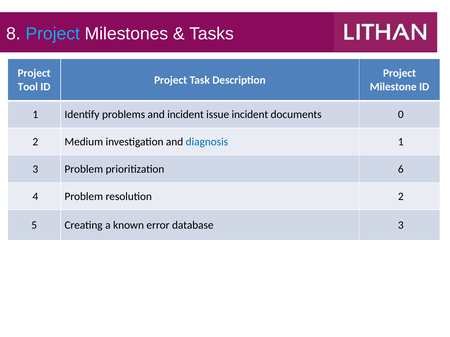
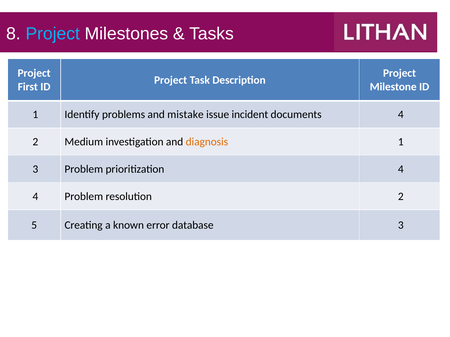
Tool: Tool -> First
and incident: incident -> mistake
documents 0: 0 -> 4
diagnosis colour: blue -> orange
prioritization 6: 6 -> 4
